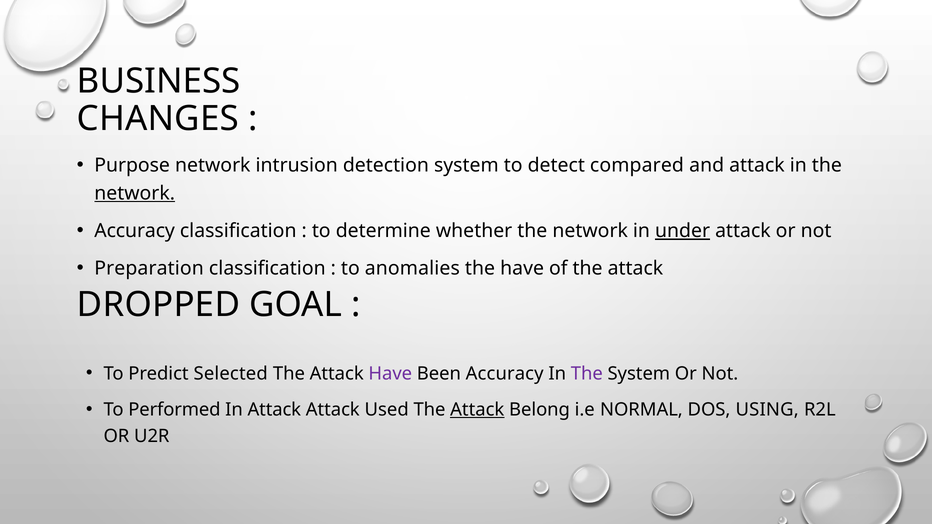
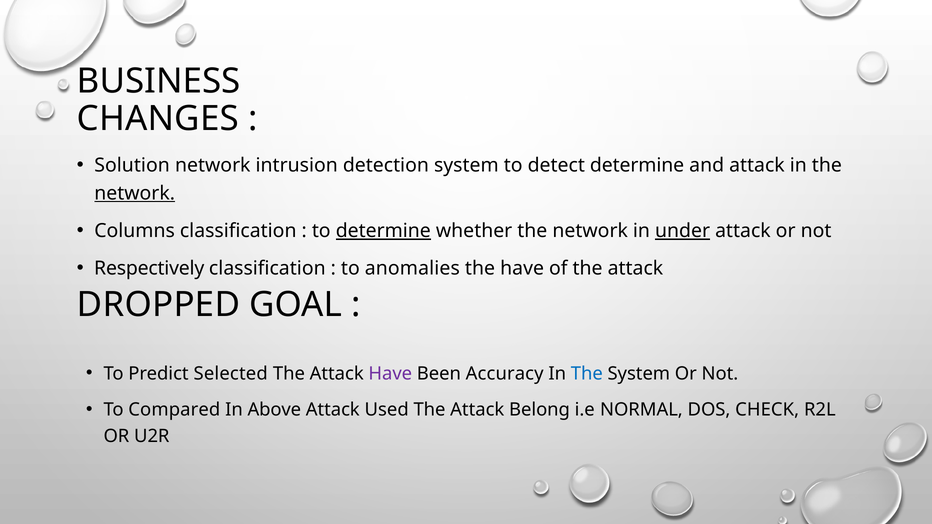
Purpose: Purpose -> Solution
detect compared: compared -> determine
Accuracy at (135, 231): Accuracy -> Columns
determine at (383, 231) underline: none -> present
Preparation: Preparation -> Respectively
The at (587, 374) colour: purple -> blue
Performed: Performed -> Compared
In Attack: Attack -> Above
Attack at (477, 410) underline: present -> none
USING: USING -> CHECK
